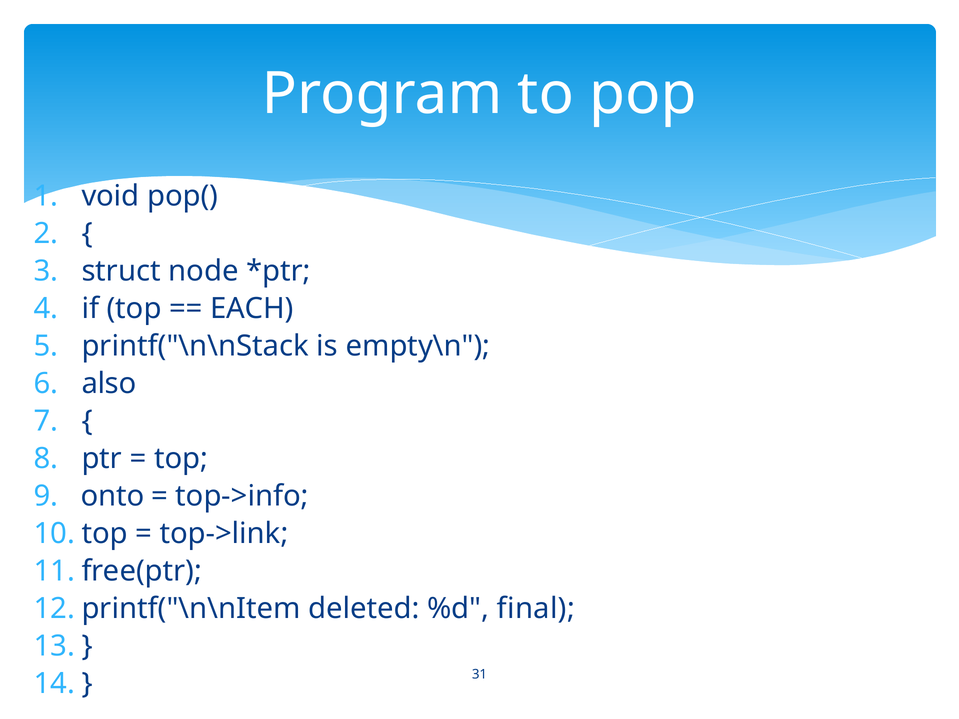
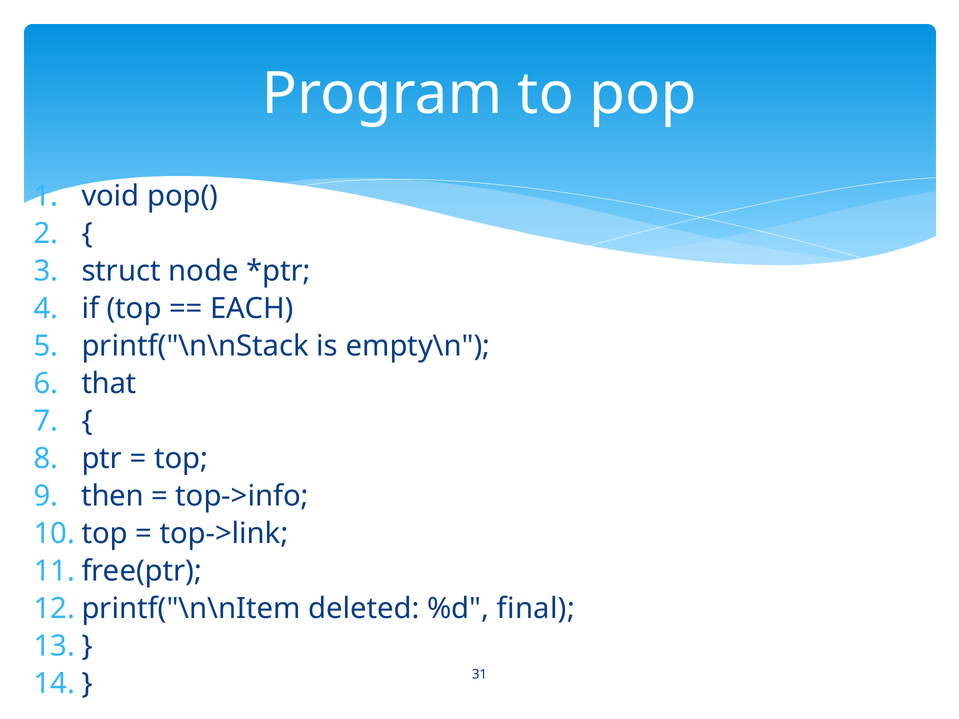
also: also -> that
onto: onto -> then
